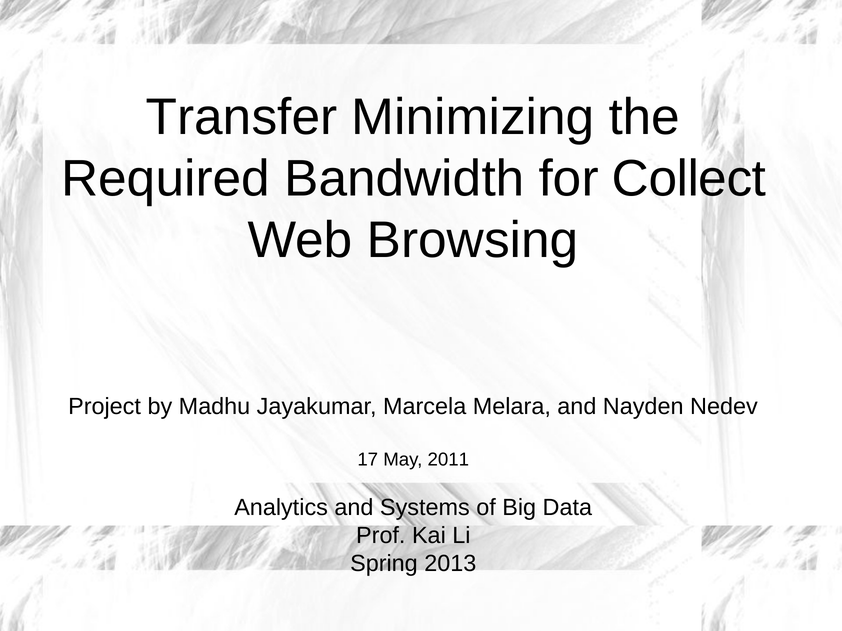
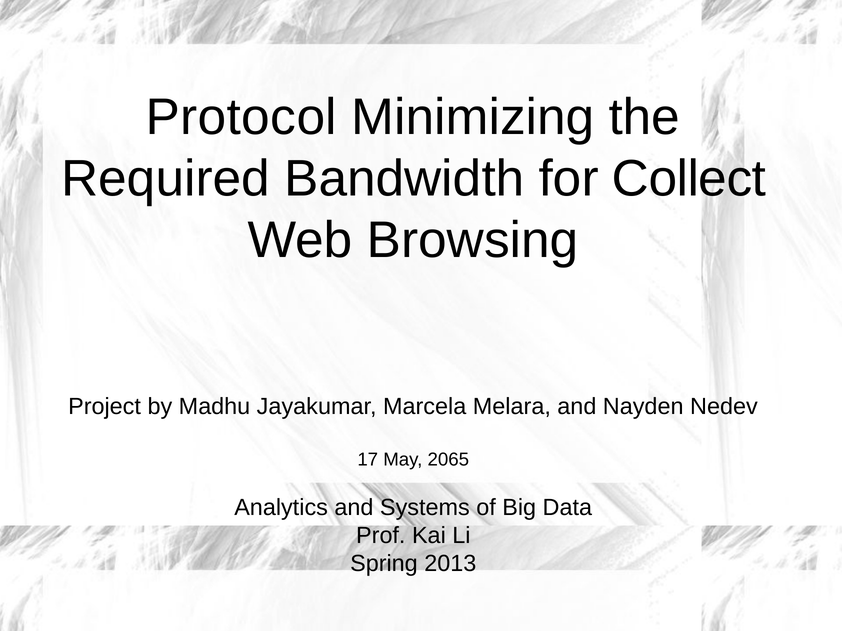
Transfer: Transfer -> Protocol
2011: 2011 -> 2065
